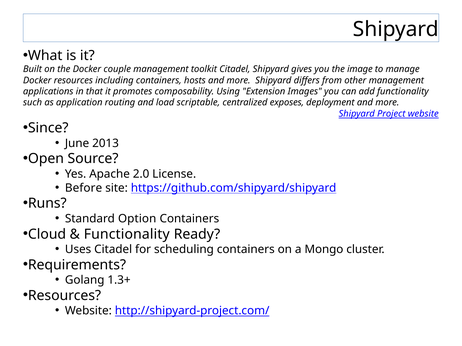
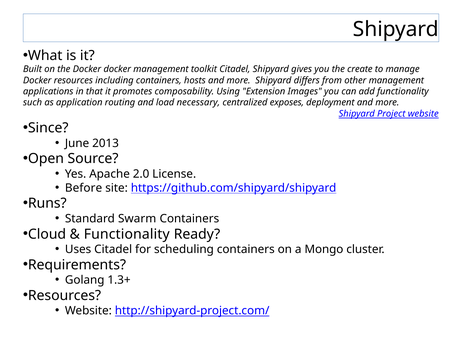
Docker couple: couple -> docker
image: image -> create
scriptable: scriptable -> necessary
Option: Option -> Swarm
